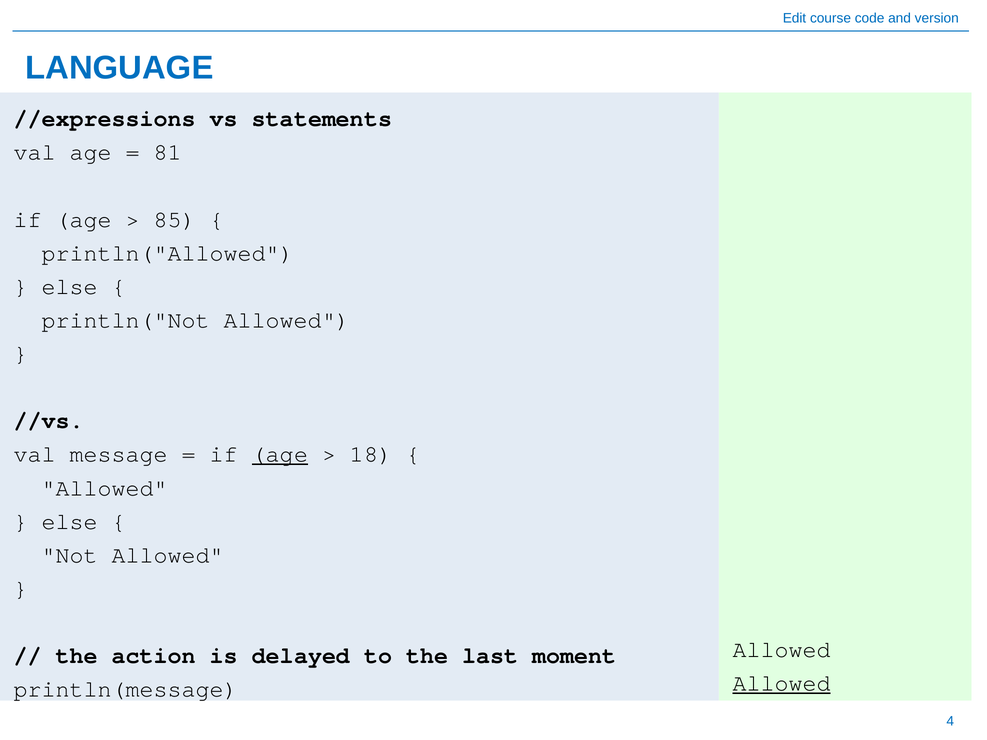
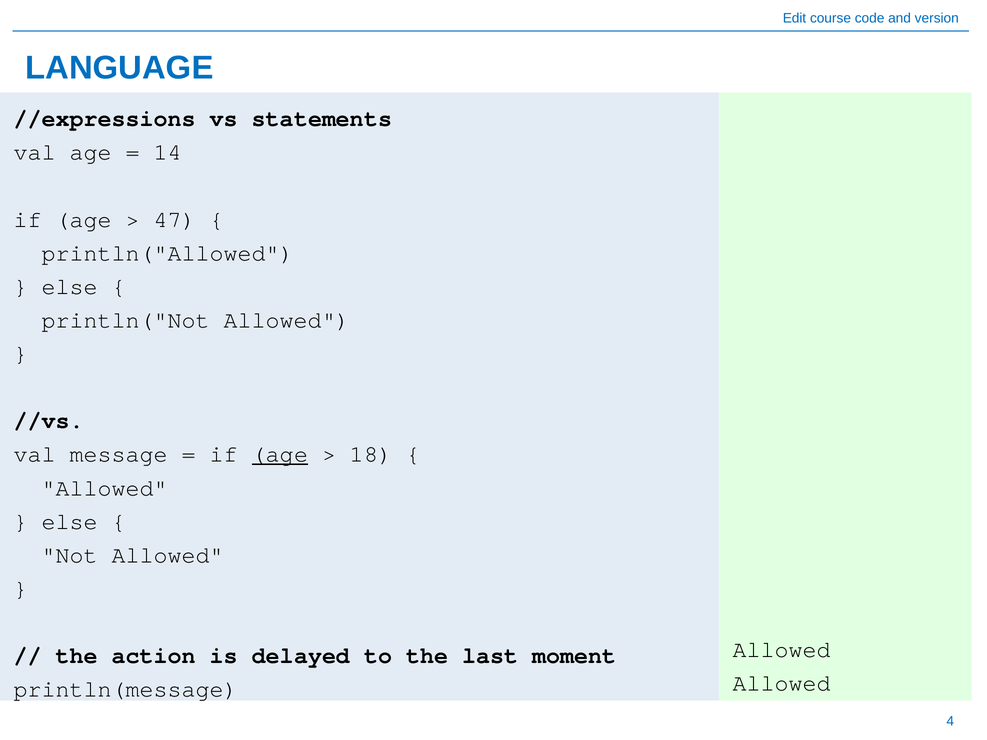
81: 81 -> 14
85: 85 -> 47
Allowed at (782, 684) underline: present -> none
